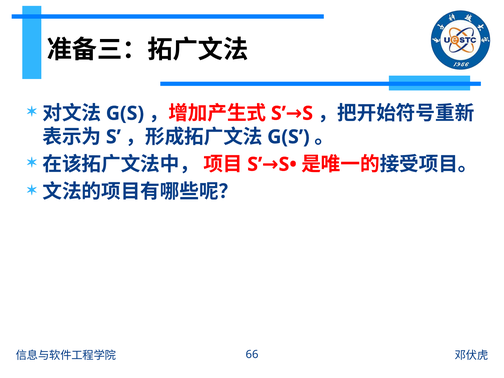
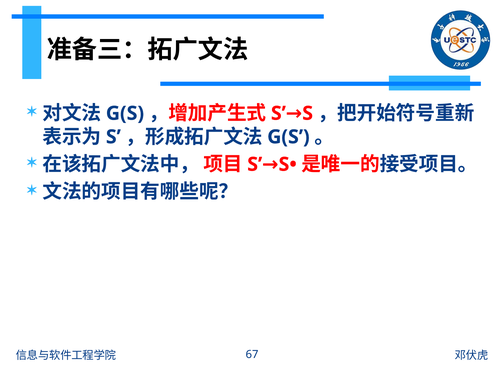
66: 66 -> 67
